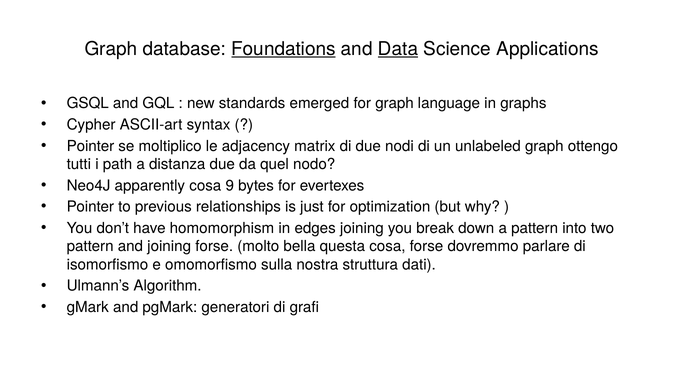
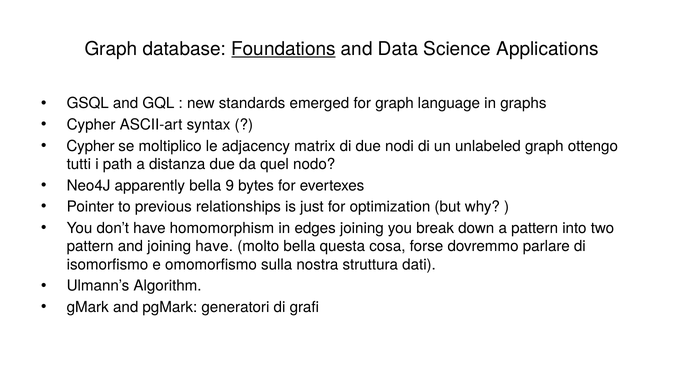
Data underline: present -> none
Pointer at (90, 146): Pointer -> Cypher
apparently cosa: cosa -> bella
joining forse: forse -> have
